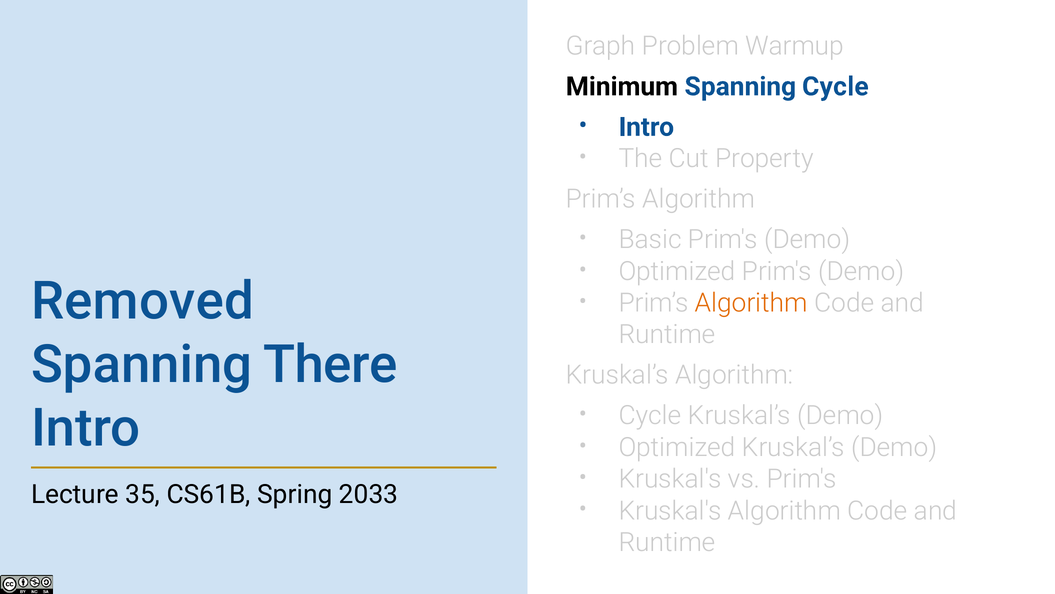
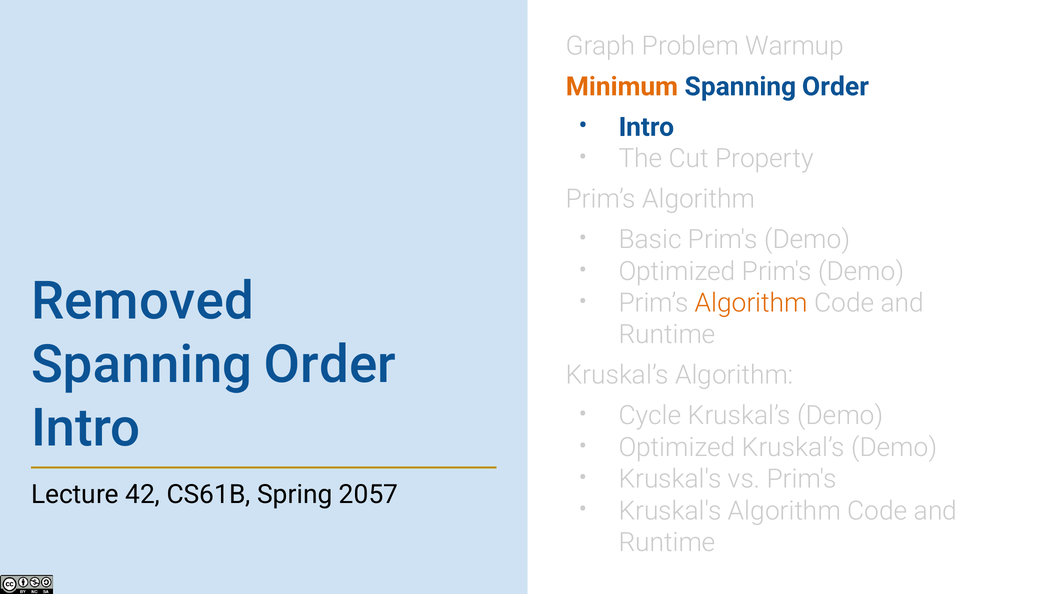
Minimum colour: black -> orange
Cycle at (835, 86): Cycle -> Order
There at (330, 364): There -> Order
35: 35 -> 42
2033: 2033 -> 2057
